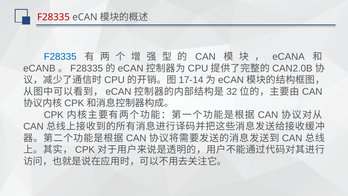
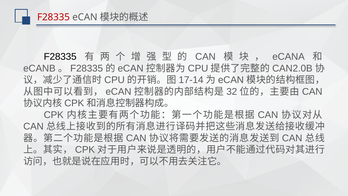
F28335 at (60, 57) colour: blue -> black
